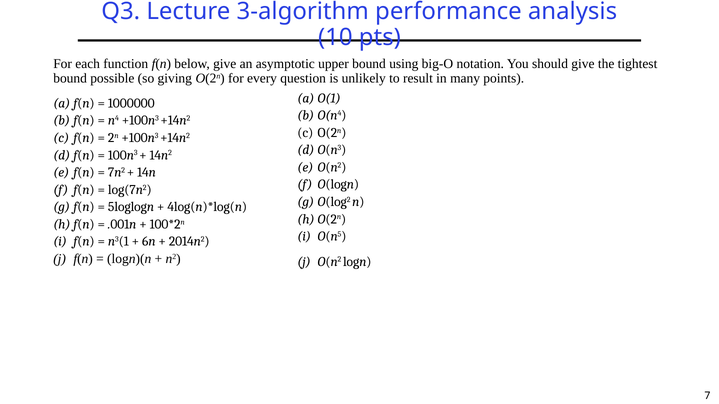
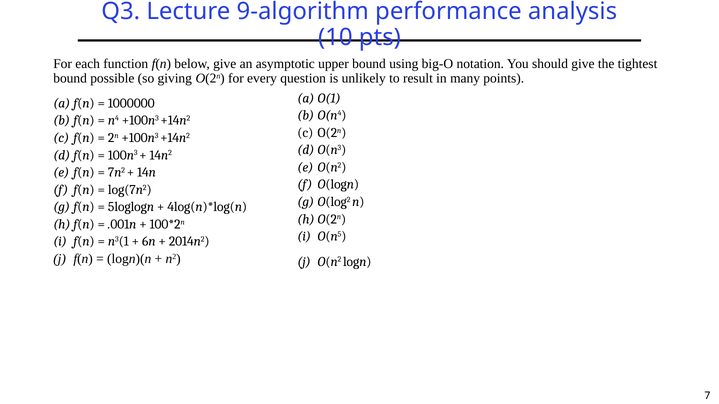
3-algorithm: 3-algorithm -> 9-algorithm
